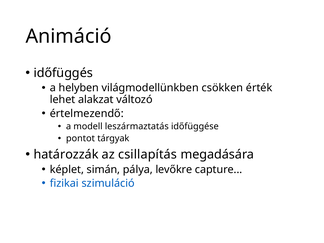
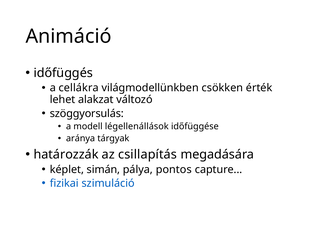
helyben: helyben -> cellákra
értelmezendő: értelmezendő -> szöggyorsulás
leszármaztatás: leszármaztatás -> légellenállások
pontot: pontot -> aránya
levőkre: levőkre -> pontos
